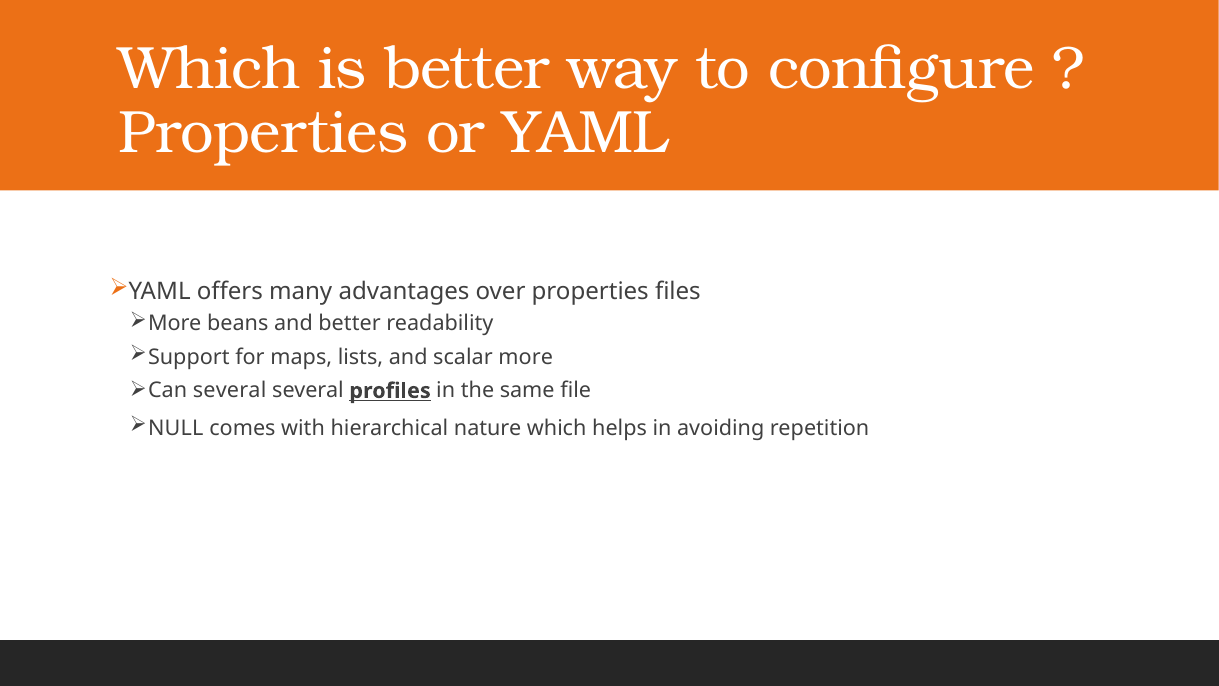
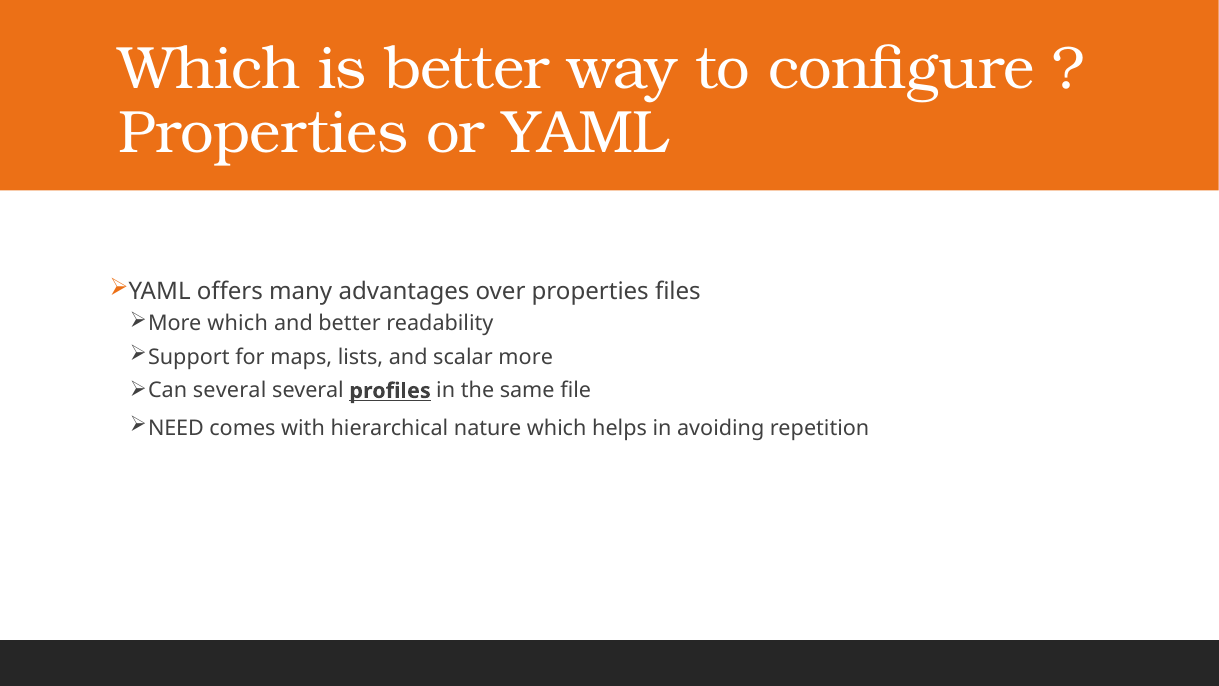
More beans: beans -> which
NULL: NULL -> NEED
